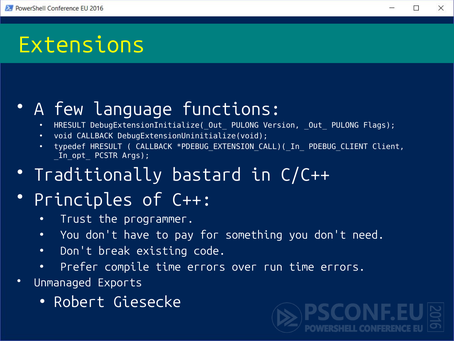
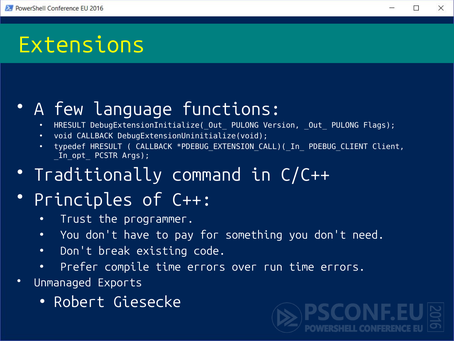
bastard: bastard -> command
